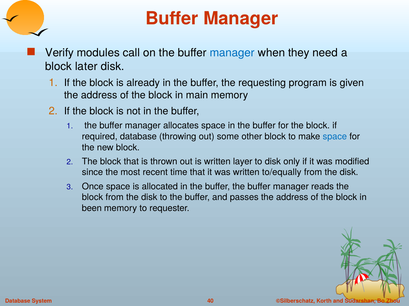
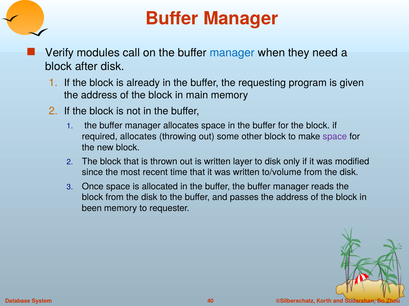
later: later -> after
required database: database -> allocates
space at (335, 137) colour: blue -> purple
to/equally: to/equally -> to/volume
